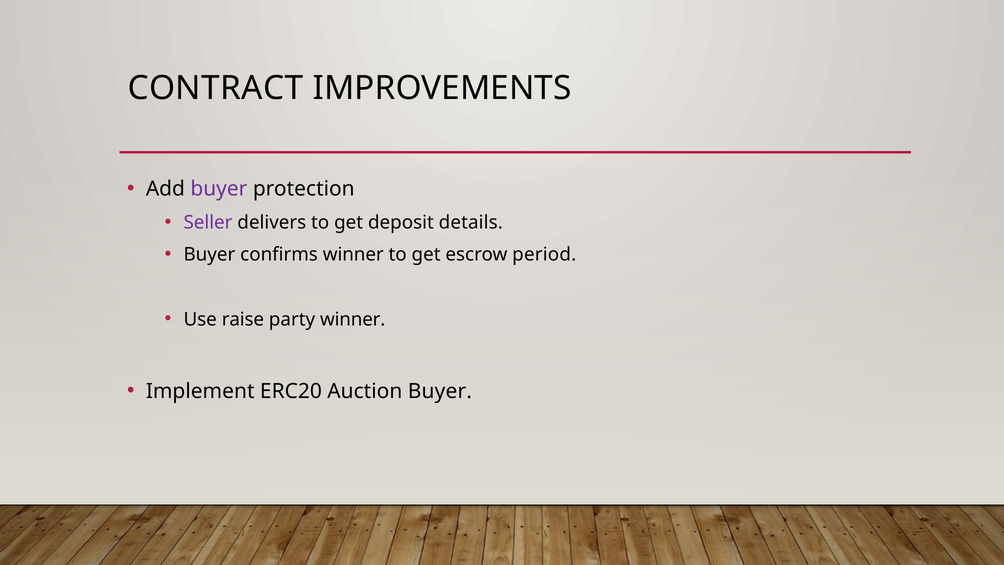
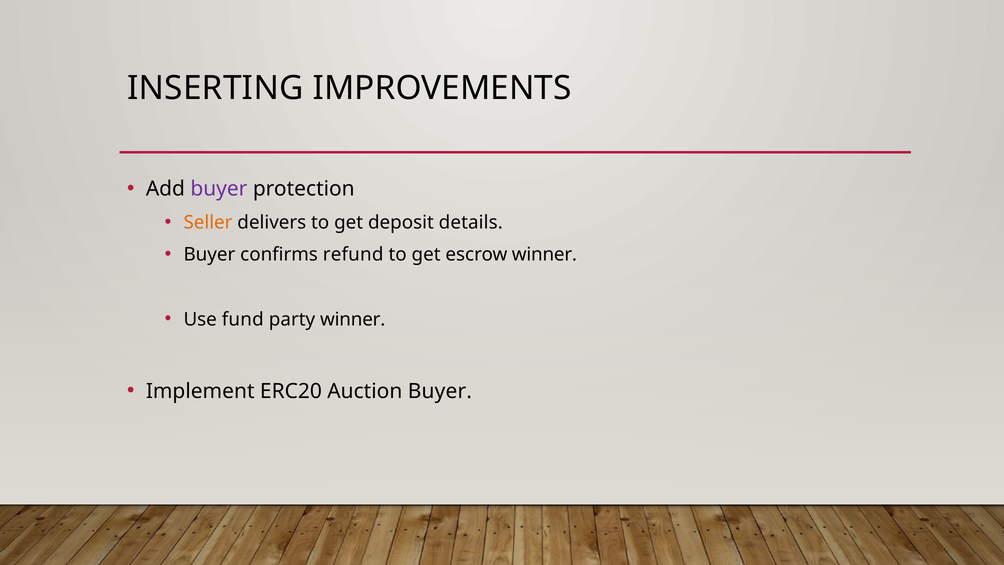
CONTRACT: CONTRACT -> INSERTING
Seller colour: purple -> orange
confirms winner: winner -> refund
escrow period: period -> winner
raise: raise -> fund
